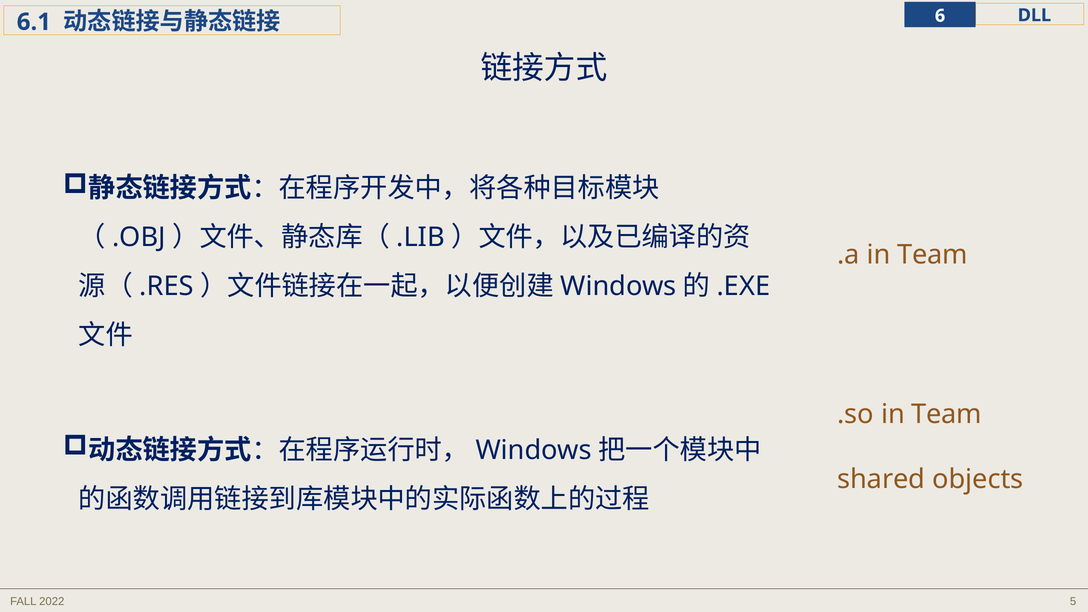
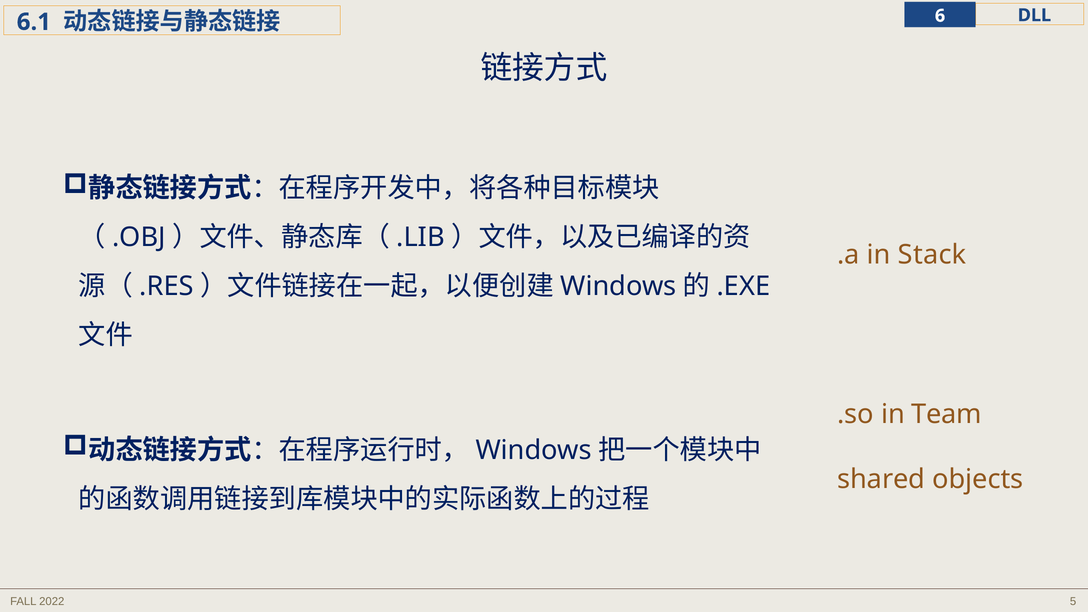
.a in Team: Team -> Stack
